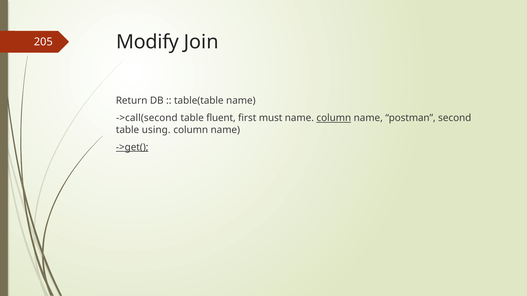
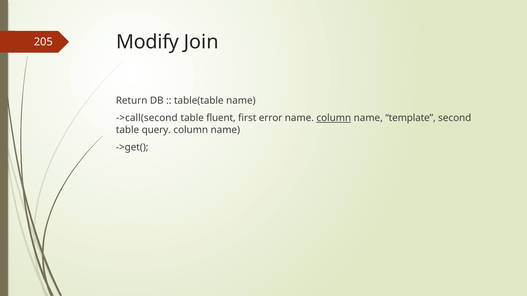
must: must -> error
postman: postman -> template
using: using -> query
->get( underline: present -> none
